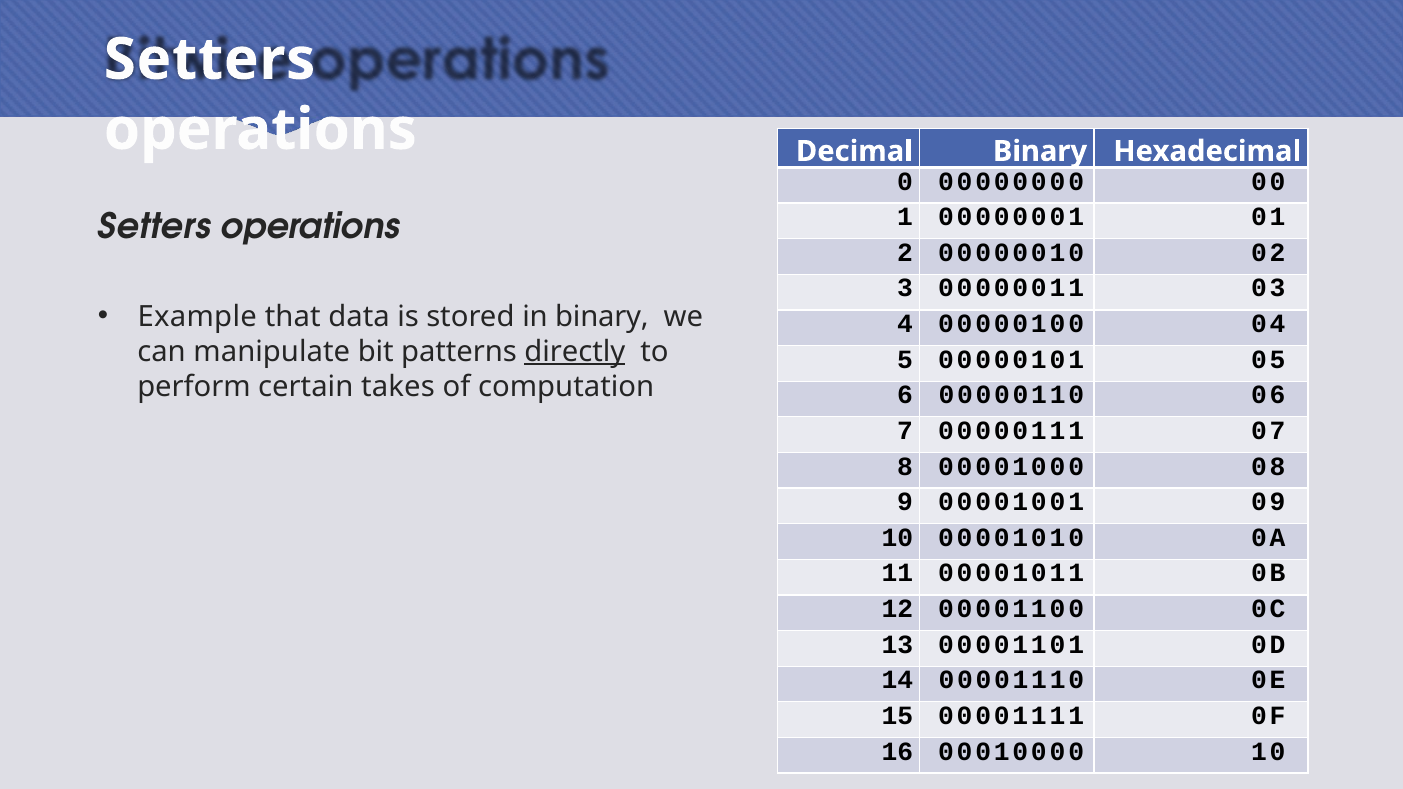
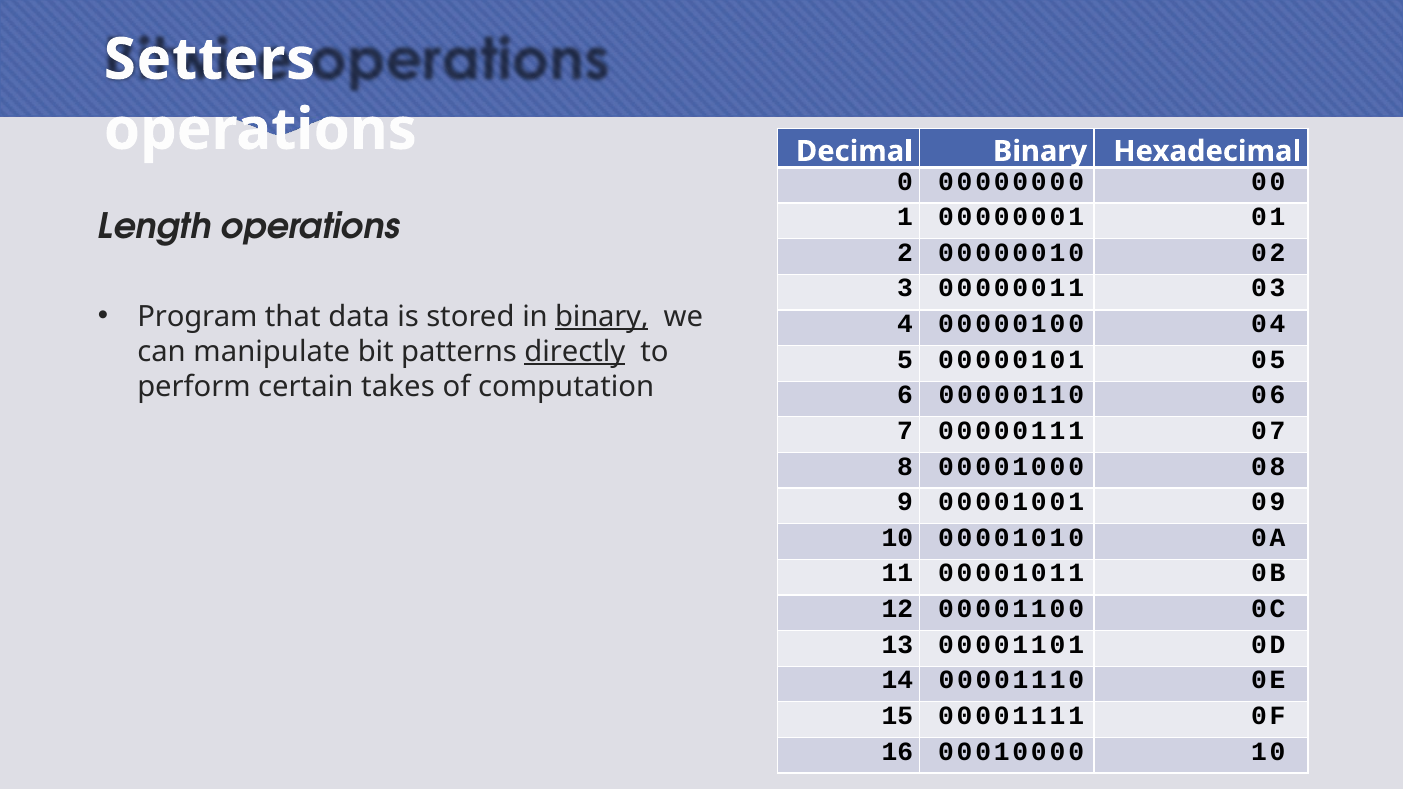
Setters at (154, 227): Setters -> Length
Example: Example -> Program
binary at (602, 317) underline: none -> present
